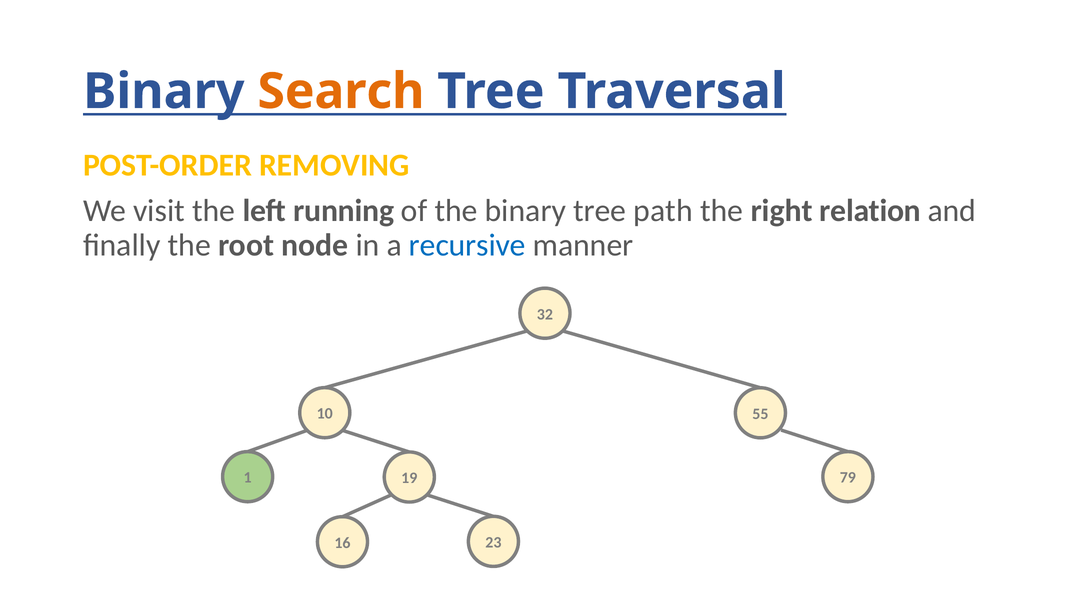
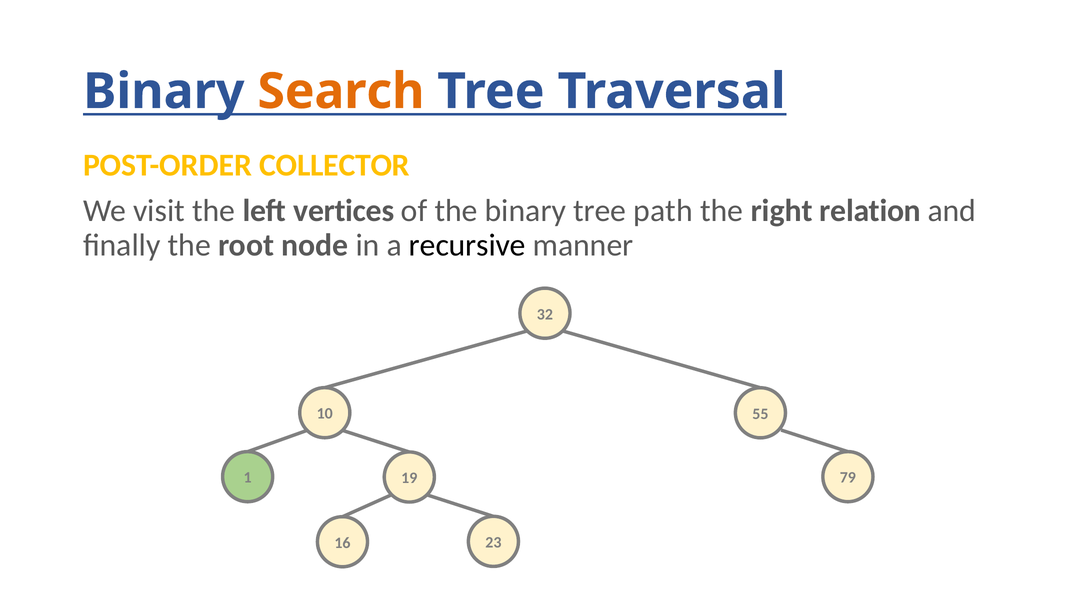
REMOVING: REMOVING -> COLLECTOR
running: running -> vertices
recursive colour: blue -> black
